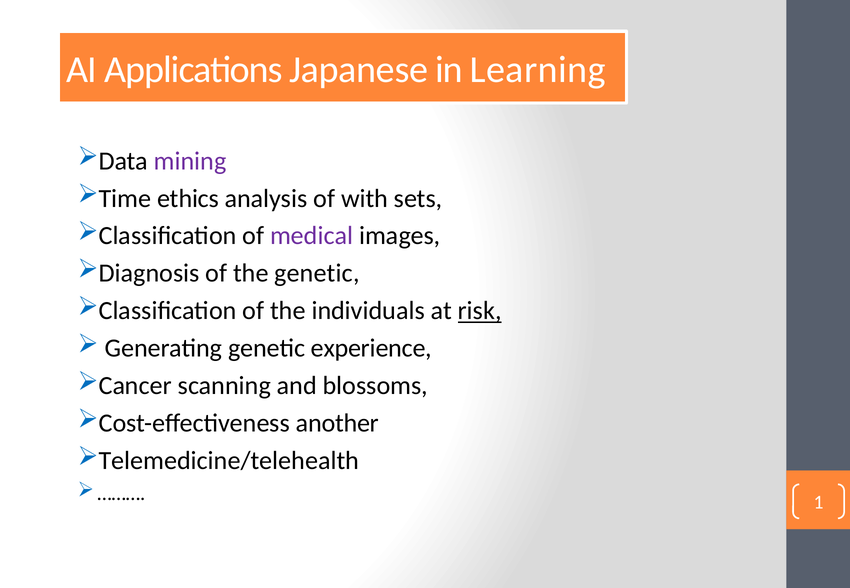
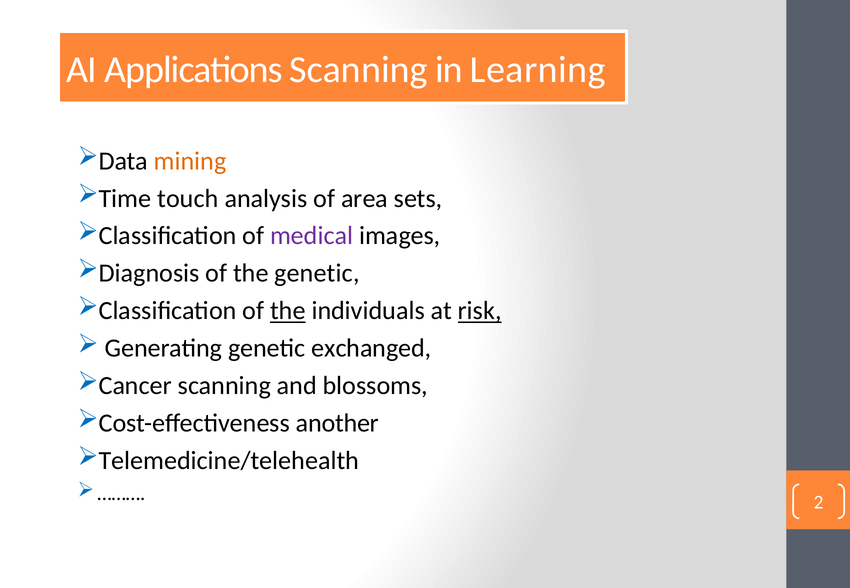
Applications Japanese: Japanese -> Scanning
mining colour: purple -> orange
ethics: ethics -> touch
with: with -> area
the at (288, 311) underline: none -> present
experience: experience -> exchanged
1: 1 -> 2
